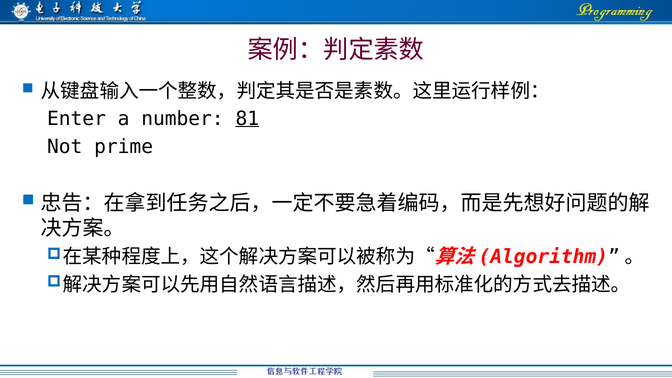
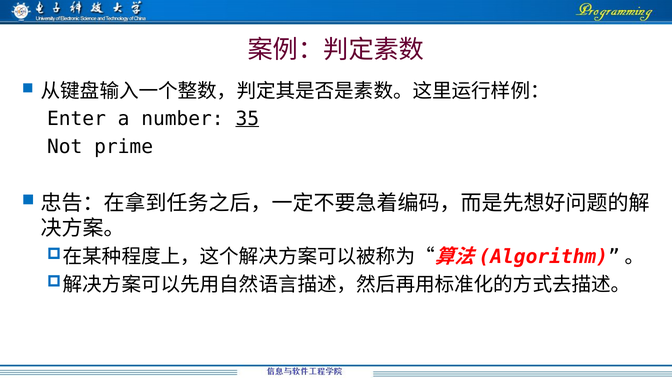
81: 81 -> 35
